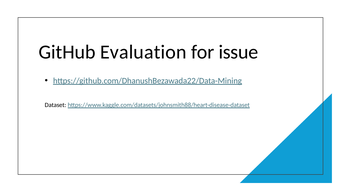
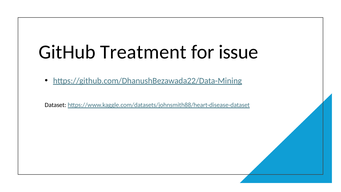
Evaluation: Evaluation -> Treatment
